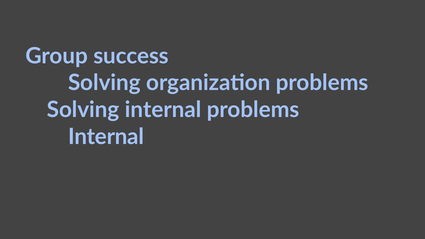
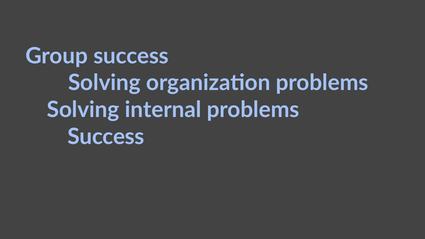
Internal at (106, 137): Internal -> Success
